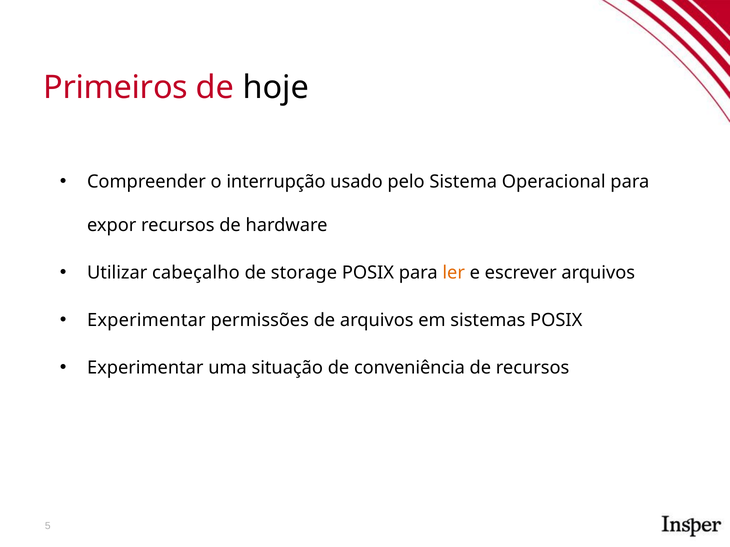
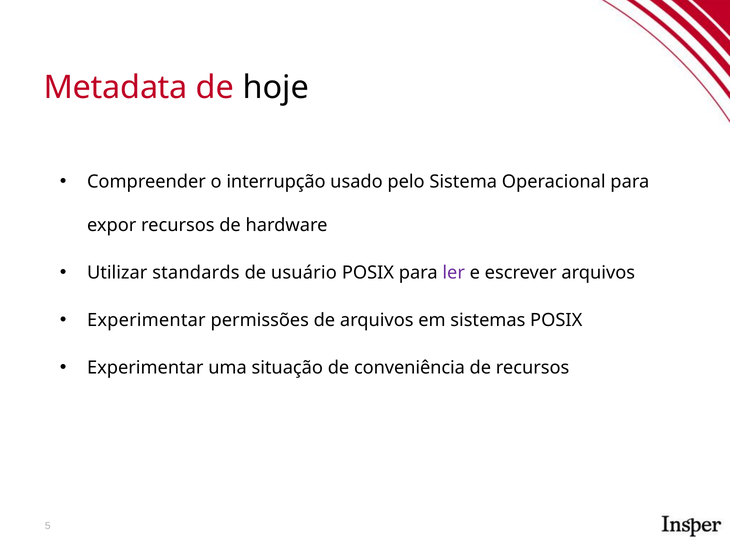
Primeiros: Primeiros -> Metadata
cabeçalho: cabeçalho -> standards
storage: storage -> usuário
ler colour: orange -> purple
